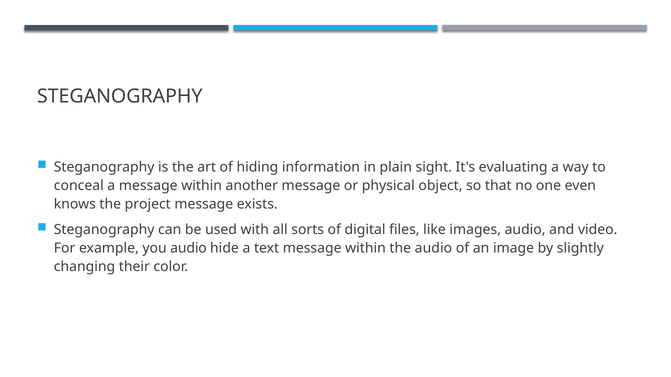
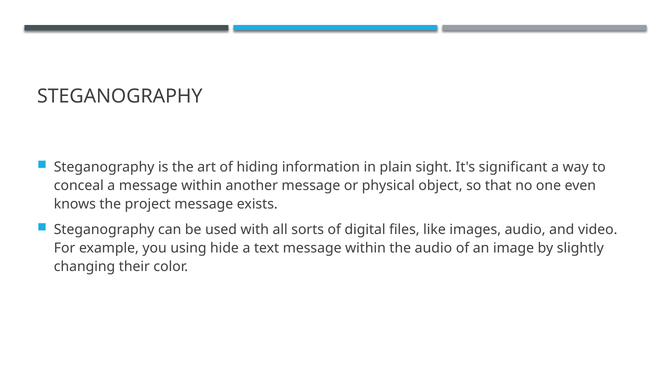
evaluating: evaluating -> significant
you audio: audio -> using
